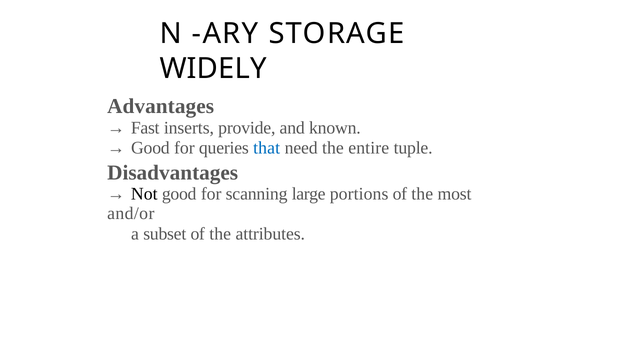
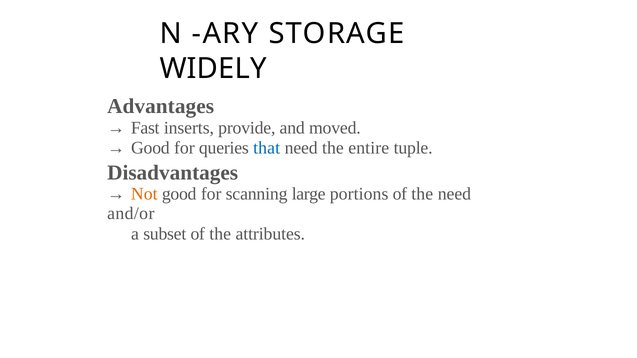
known: known -> moved
Not colour: black -> orange
the most: most -> need
